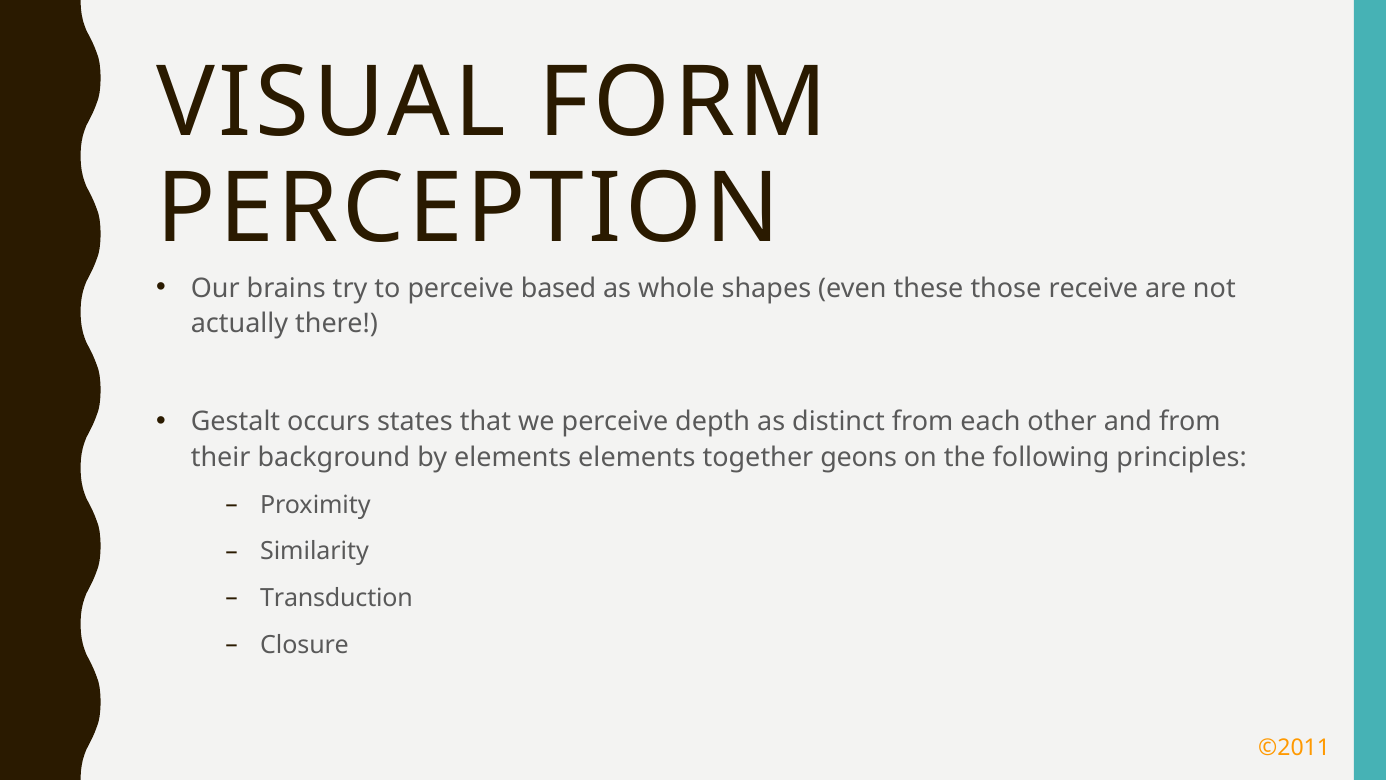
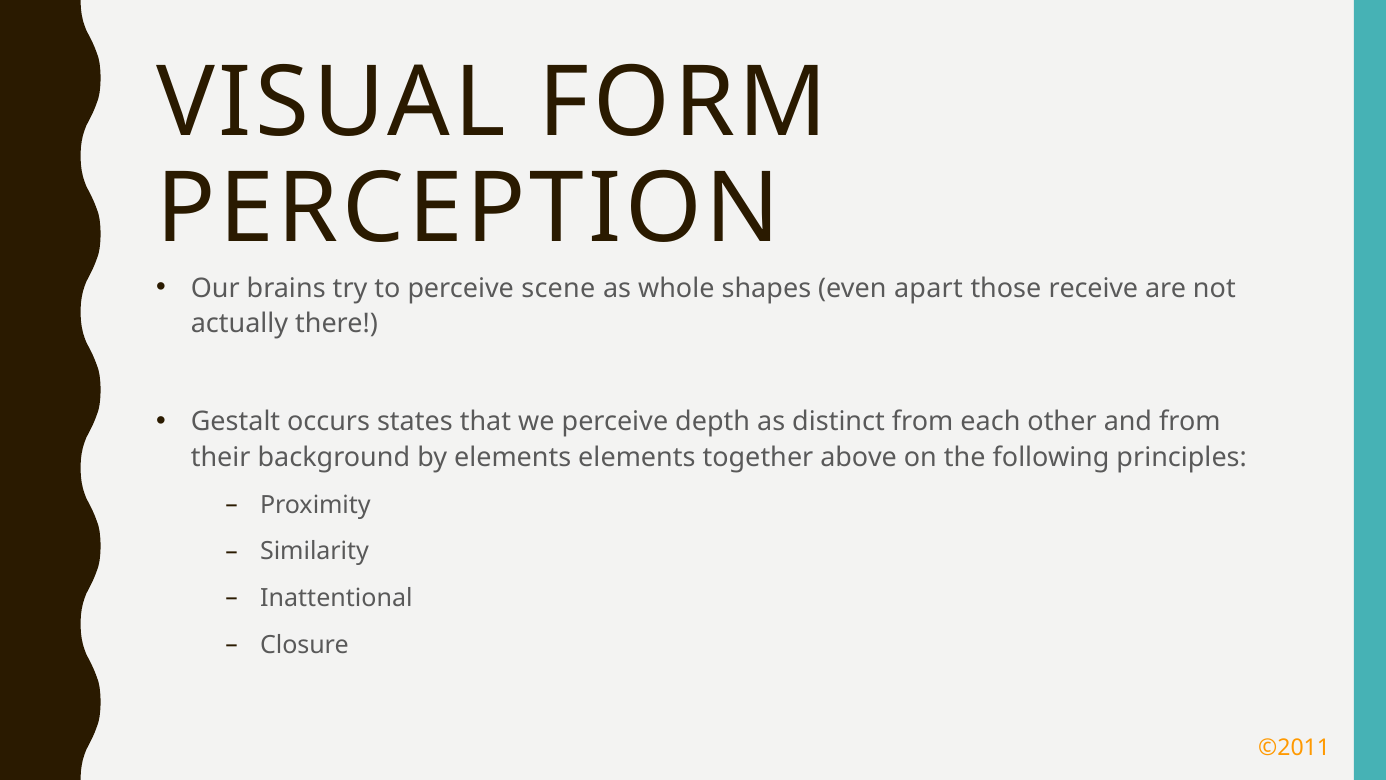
based: based -> scene
these: these -> apart
geons: geons -> above
Transduction: Transduction -> Inattentional
